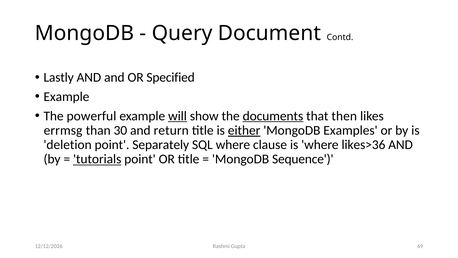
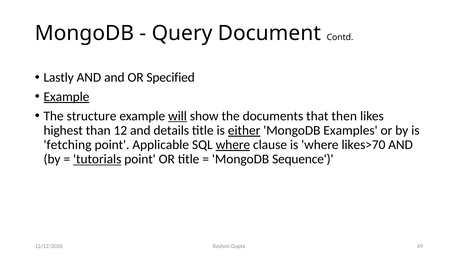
Example at (66, 97) underline: none -> present
powerful: powerful -> structure
documents underline: present -> none
errmsg: errmsg -> highest
30: 30 -> 12
return: return -> details
deletion: deletion -> fetching
Separately: Separately -> Applicable
where at (233, 145) underline: none -> present
likes>36: likes>36 -> likes>70
